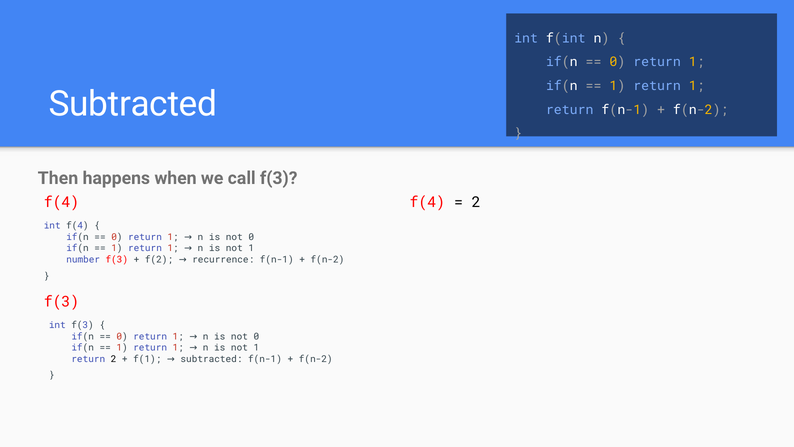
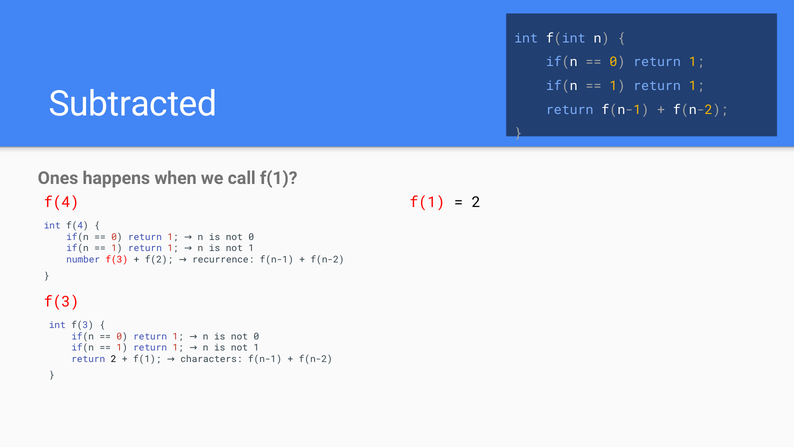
Then: Then -> Ones
call f(3: f(3 -> f(1
f(4 at (427, 202): f(4 -> f(1
f(1 subtracted: subtracted -> characters
